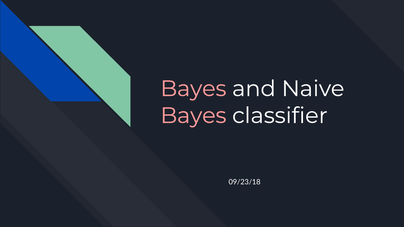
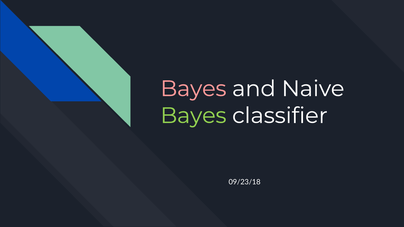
Bayes at (193, 116) colour: pink -> light green
